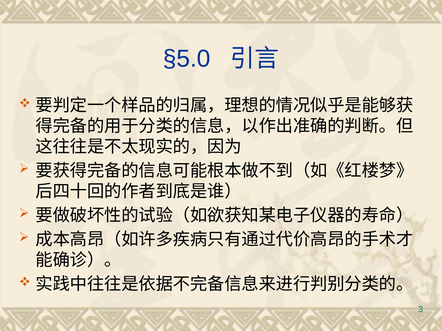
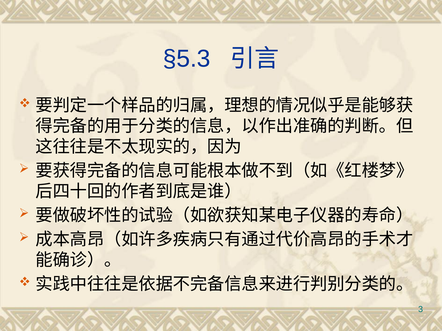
§5.0: §5.0 -> §5.3
